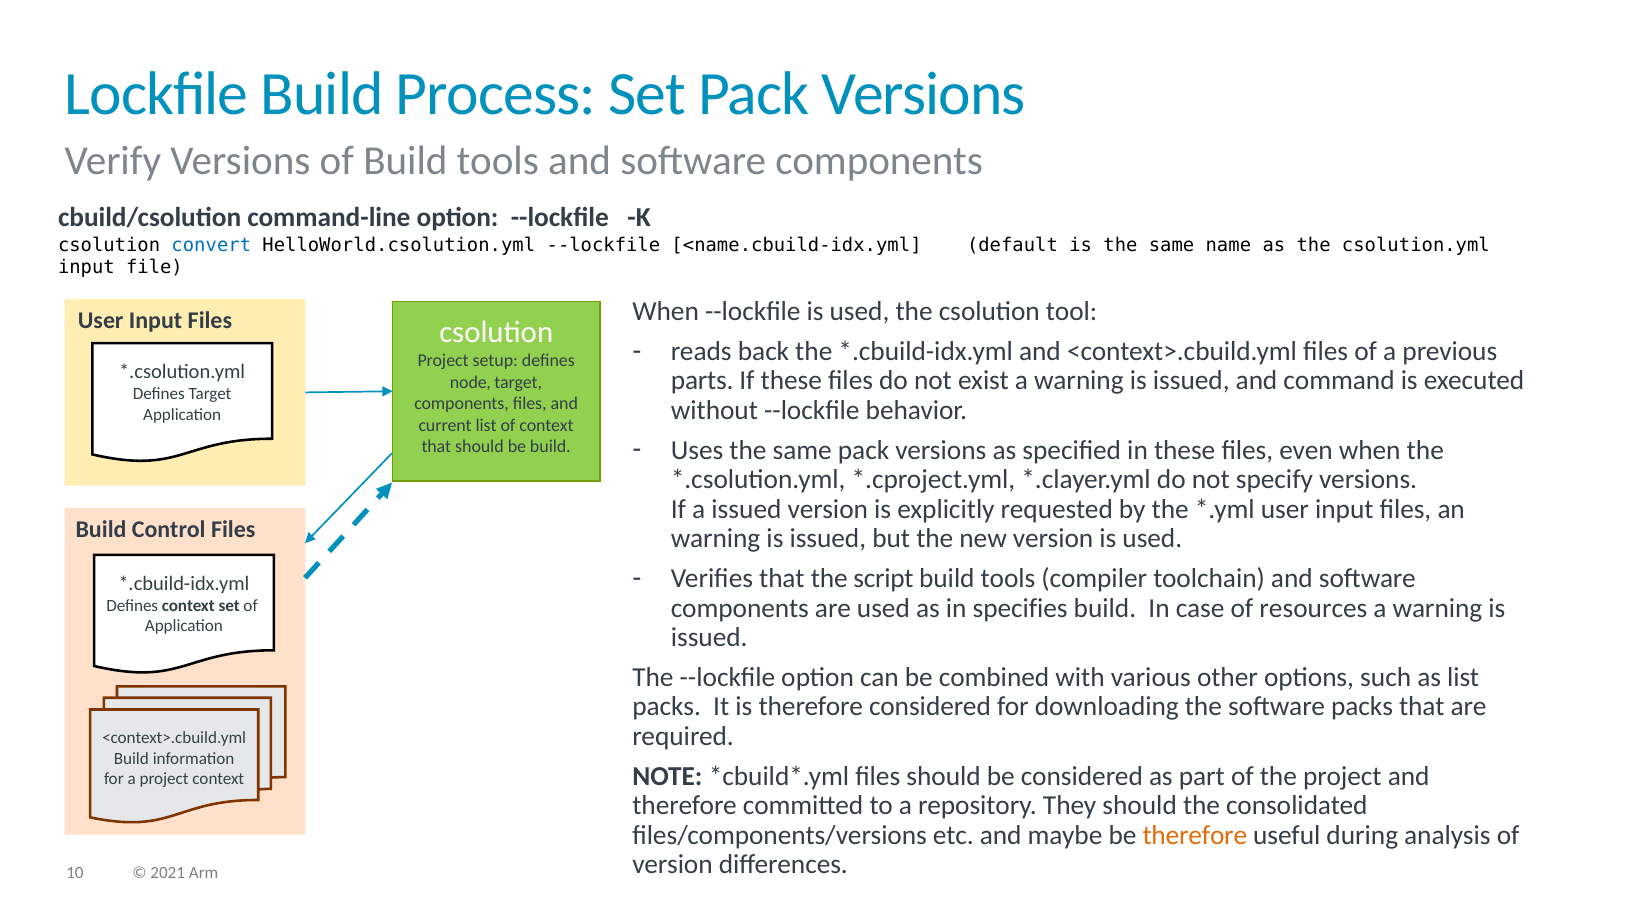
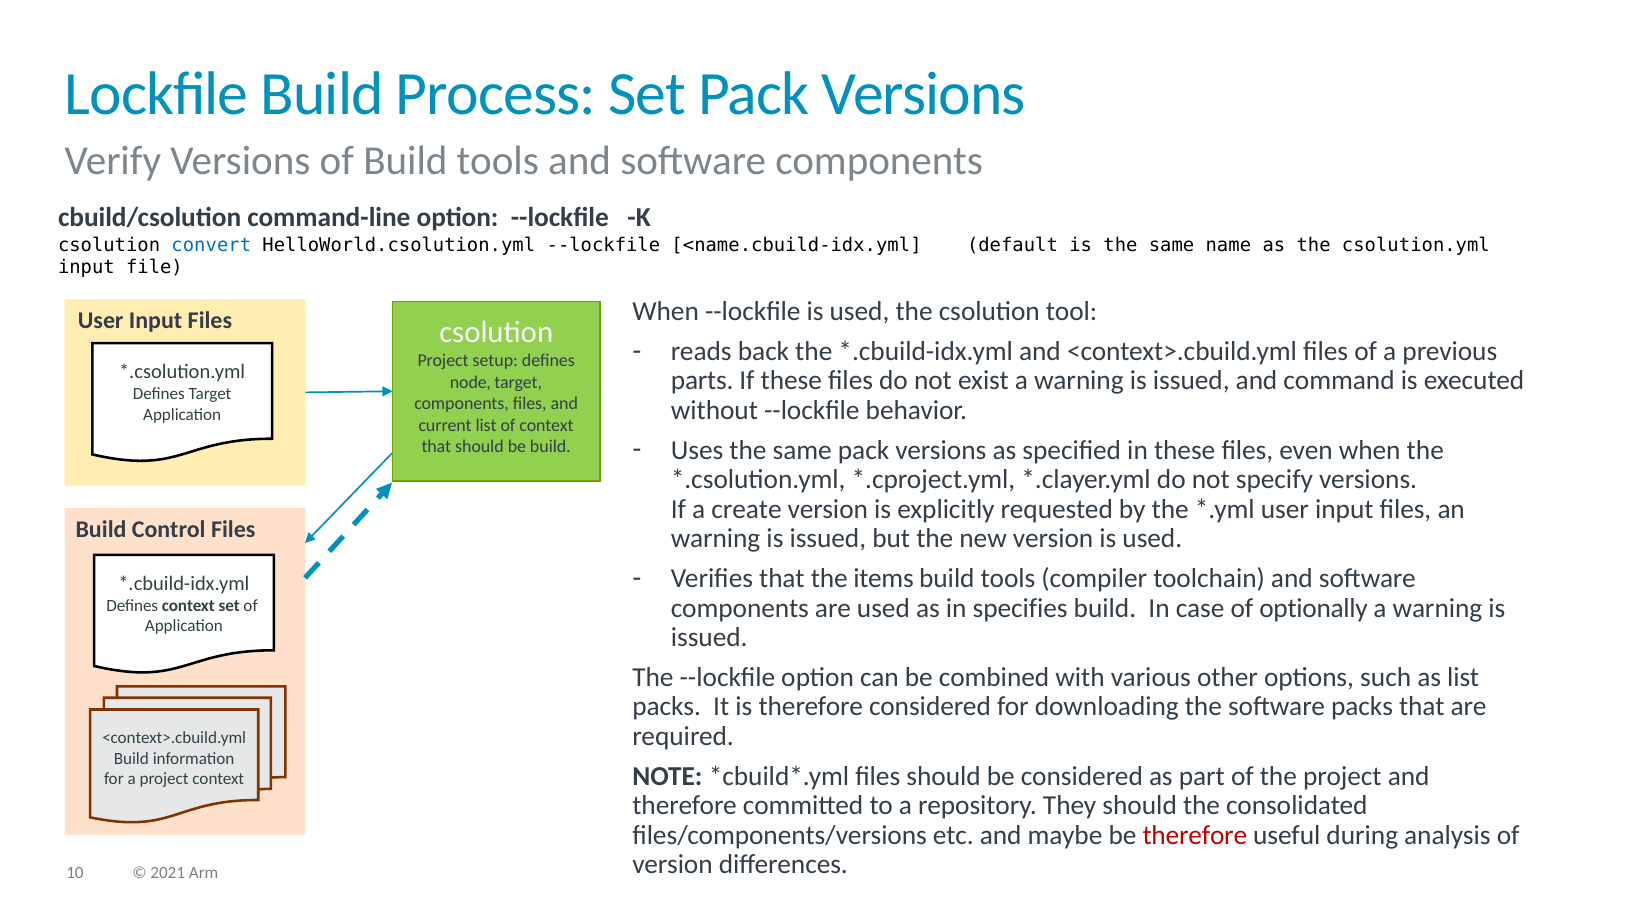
a issued: issued -> create
script: script -> items
resources: resources -> optionally
therefore at (1195, 836) colour: orange -> red
